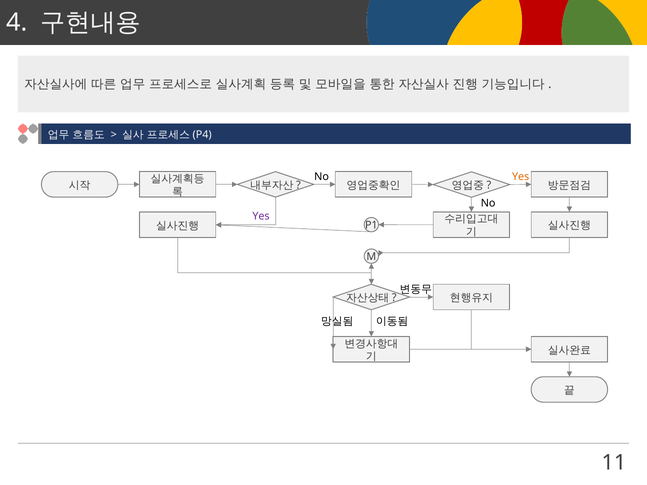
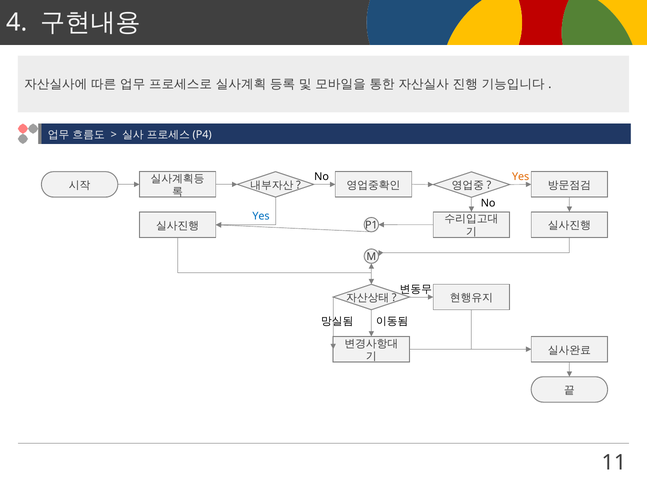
Yes at (261, 216) colour: purple -> blue
